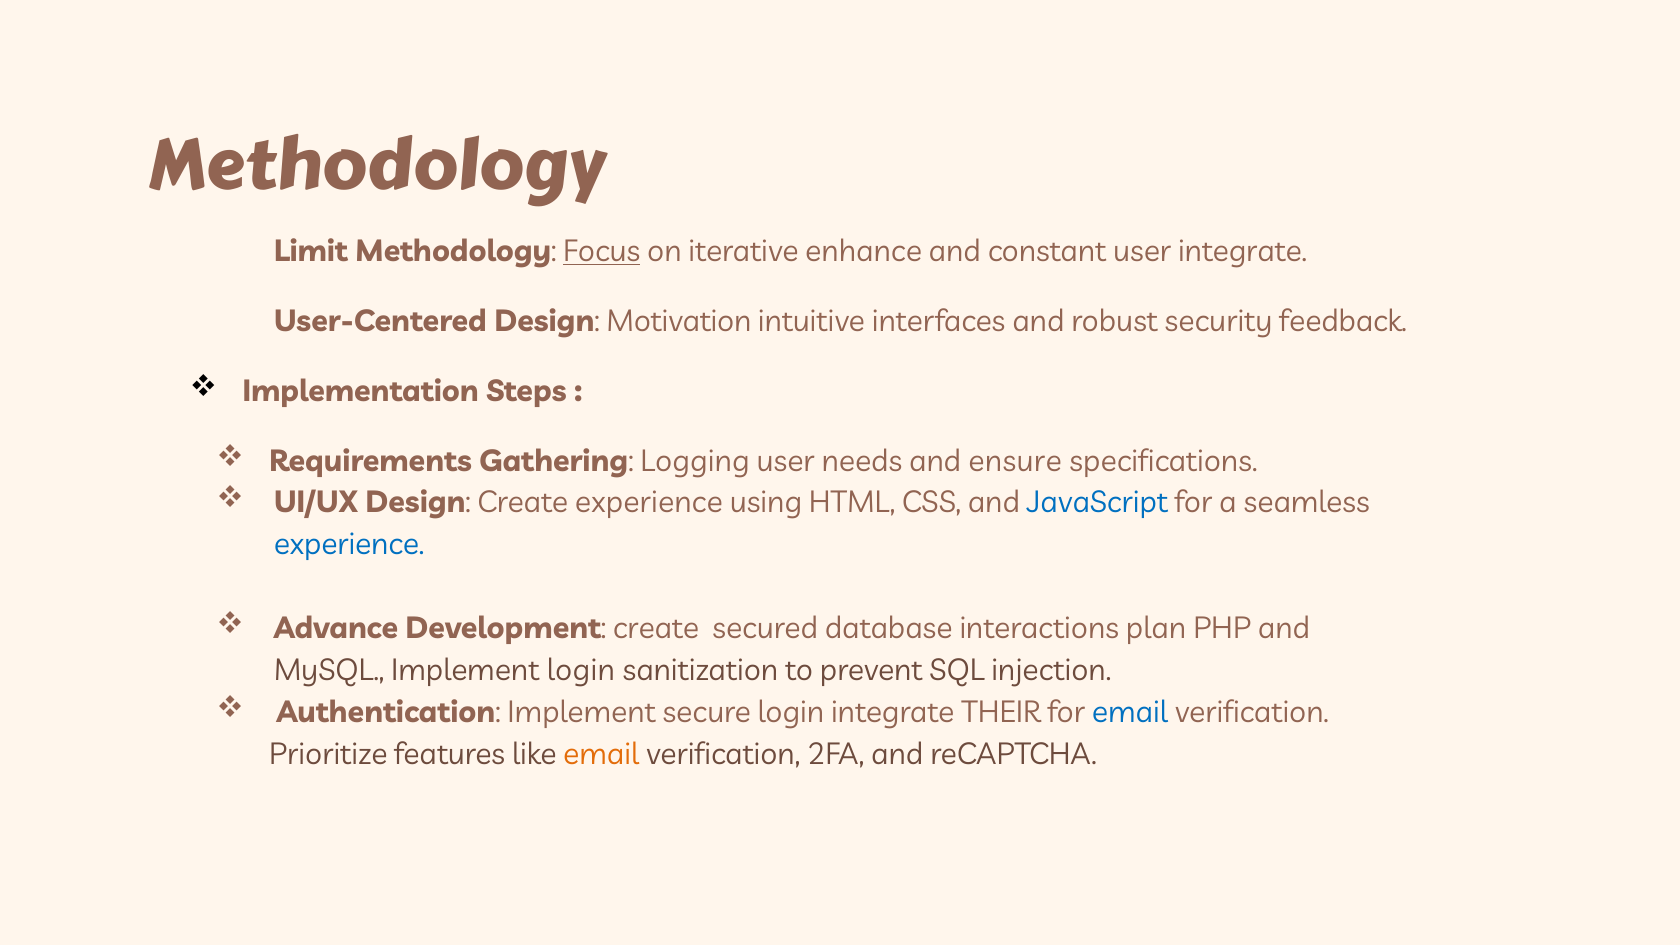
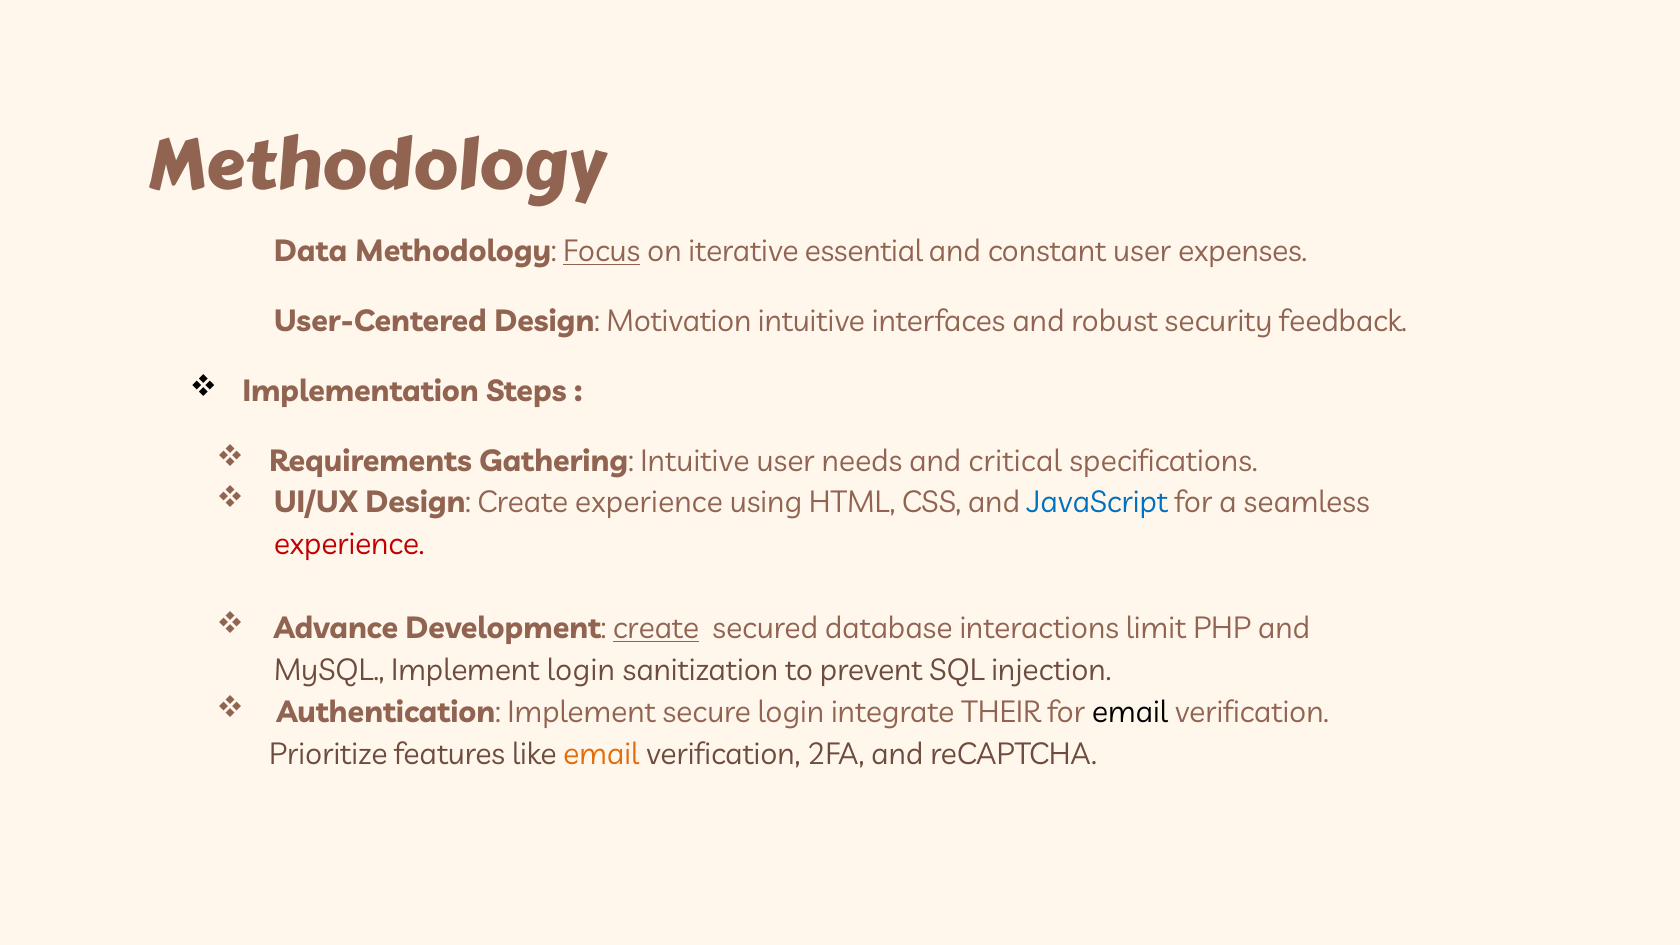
Limit: Limit -> Data
enhance: enhance -> essential
user integrate: integrate -> expenses
Gathering Logging: Logging -> Intuitive
ensure: ensure -> critical
experience at (349, 545) colour: blue -> red
create at (656, 629) underline: none -> present
plan: plan -> limit
email at (1130, 712) colour: blue -> black
